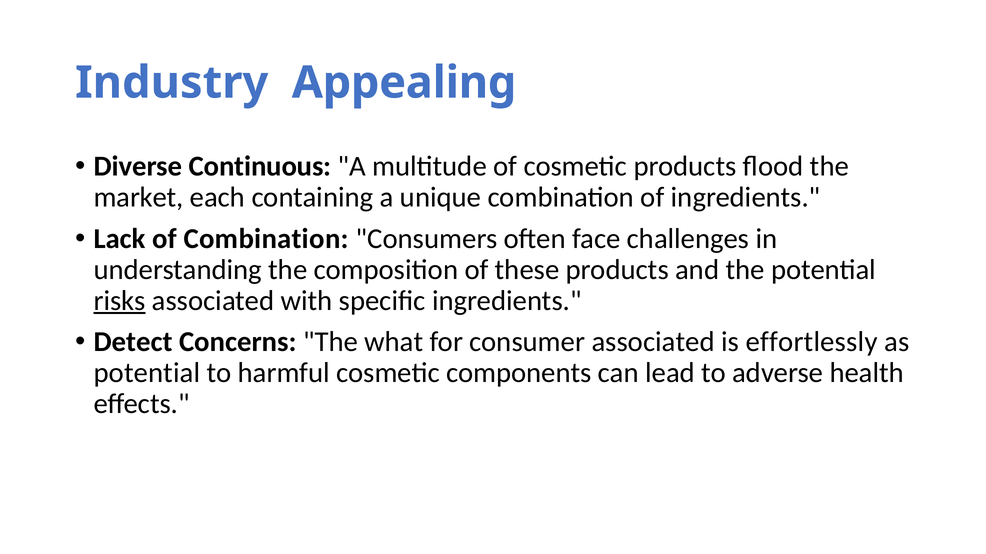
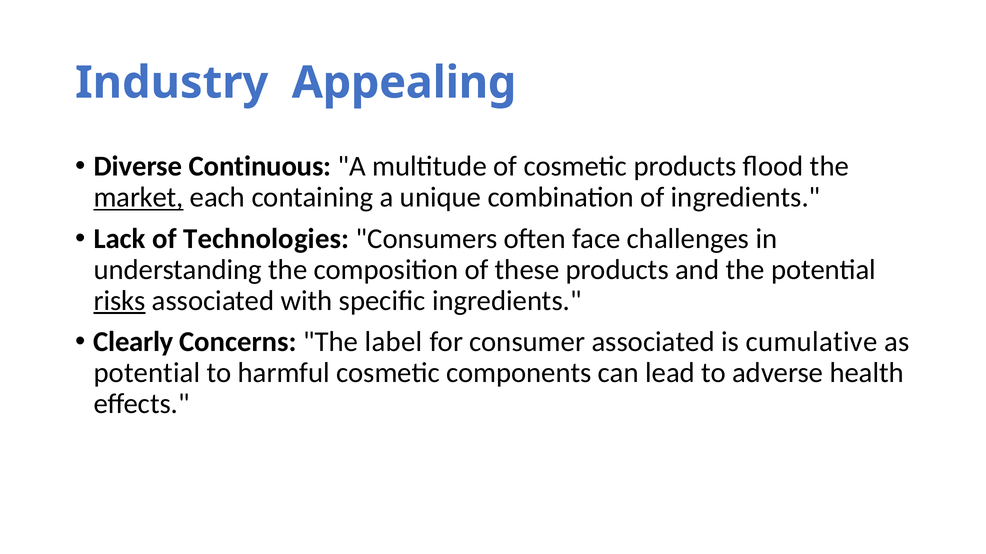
market underline: none -> present
of Combination: Combination -> Technologies
Detect: Detect -> Clearly
what: what -> label
effortlessly: effortlessly -> cumulative
